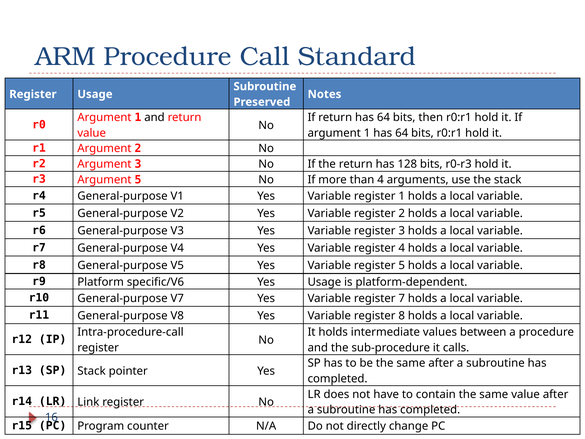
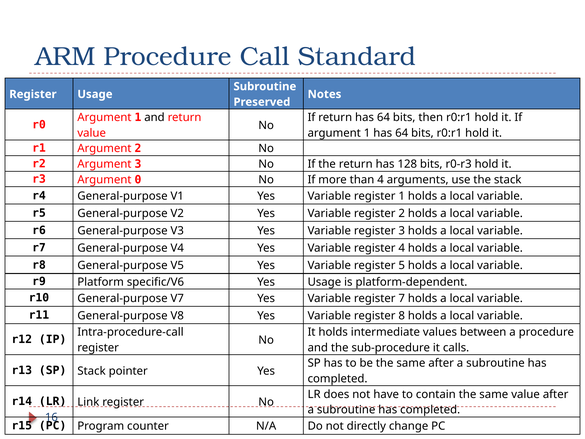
Argument 5: 5 -> 0
